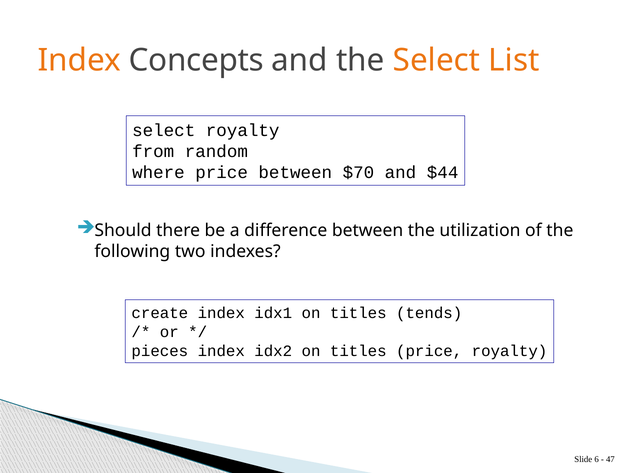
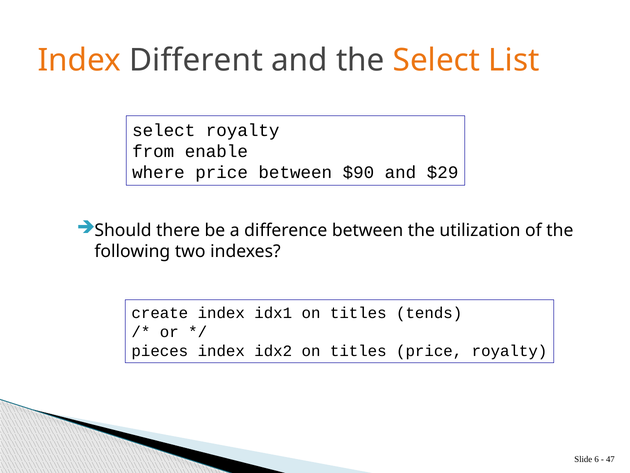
Concepts: Concepts -> Different
random: random -> enable
$70: $70 -> $90
$44: $44 -> $29
